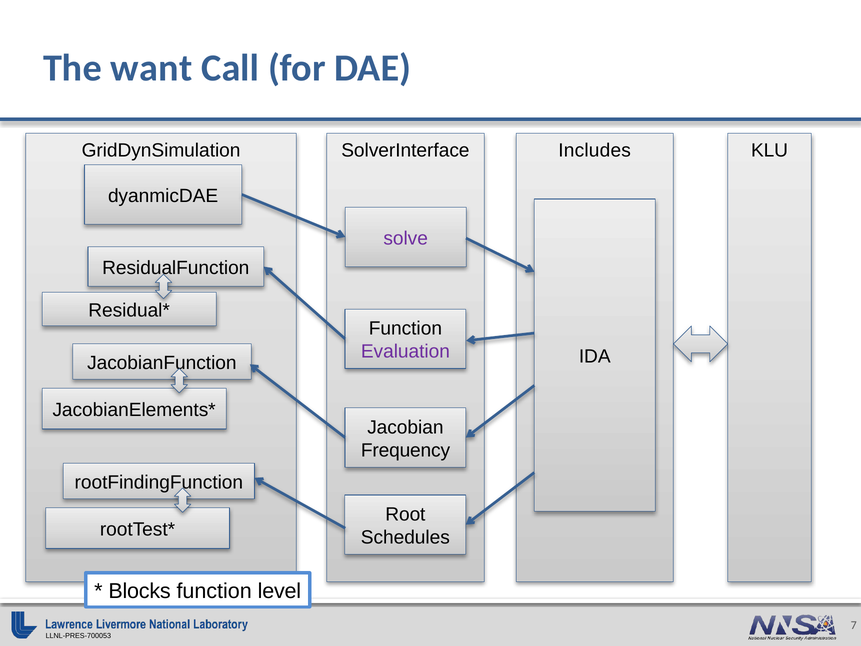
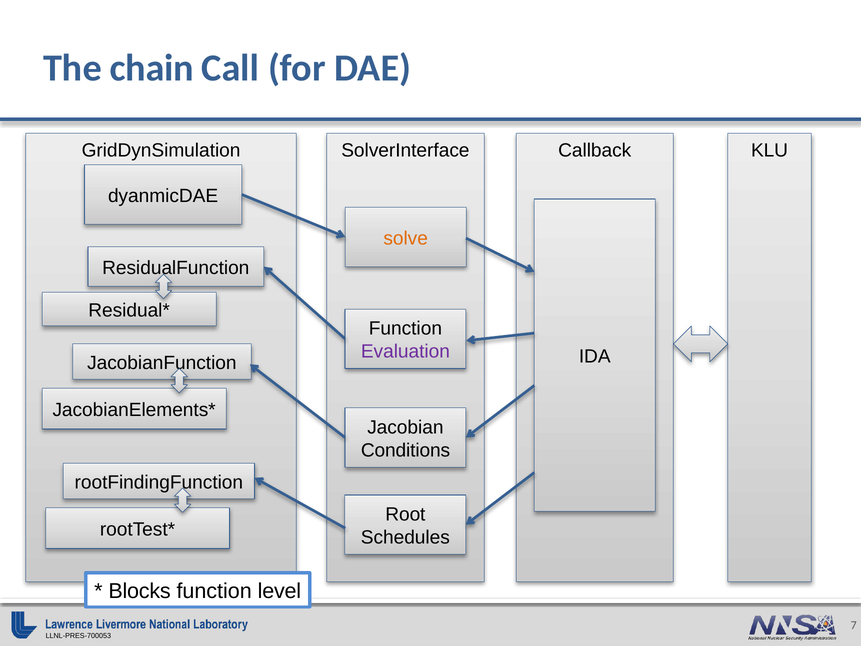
want: want -> chain
Includes: Includes -> Callback
solve colour: purple -> orange
Frequency: Frequency -> Conditions
